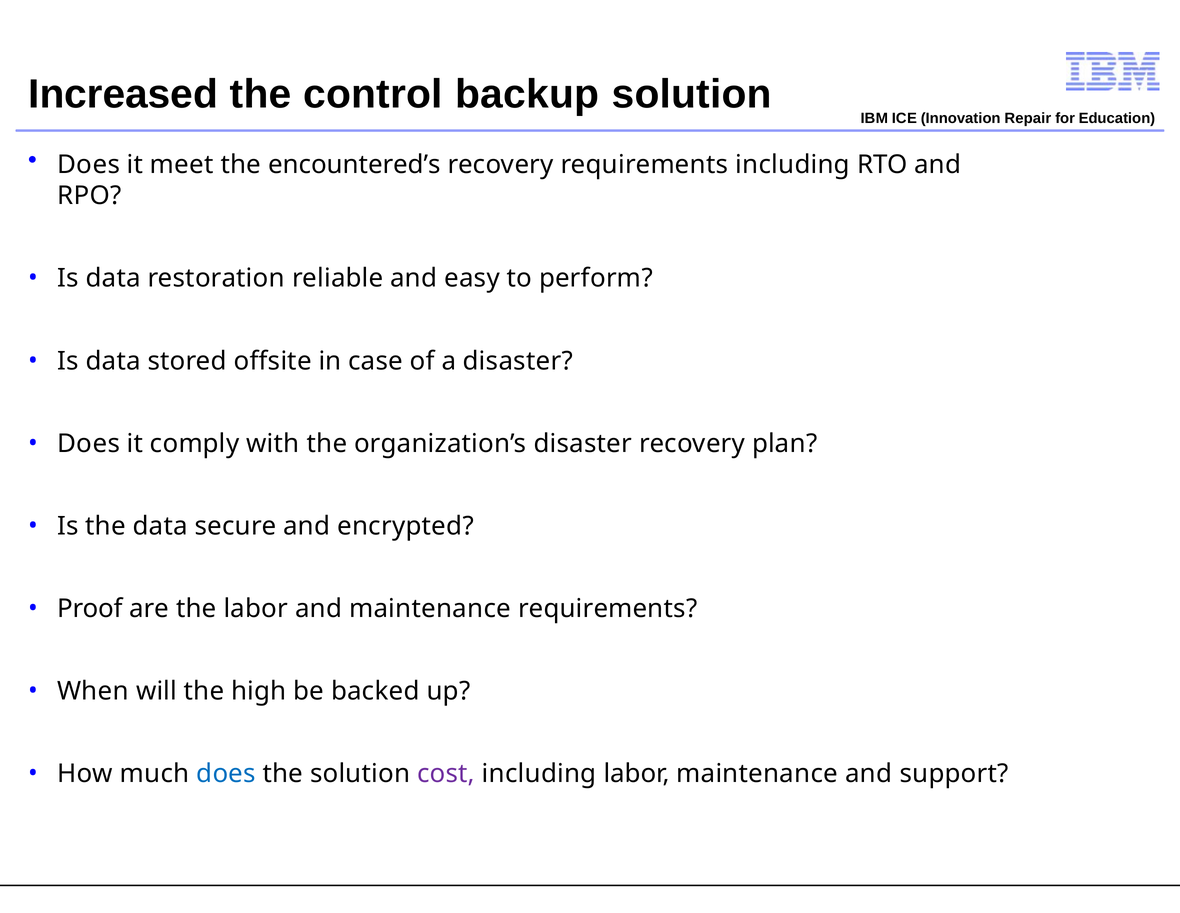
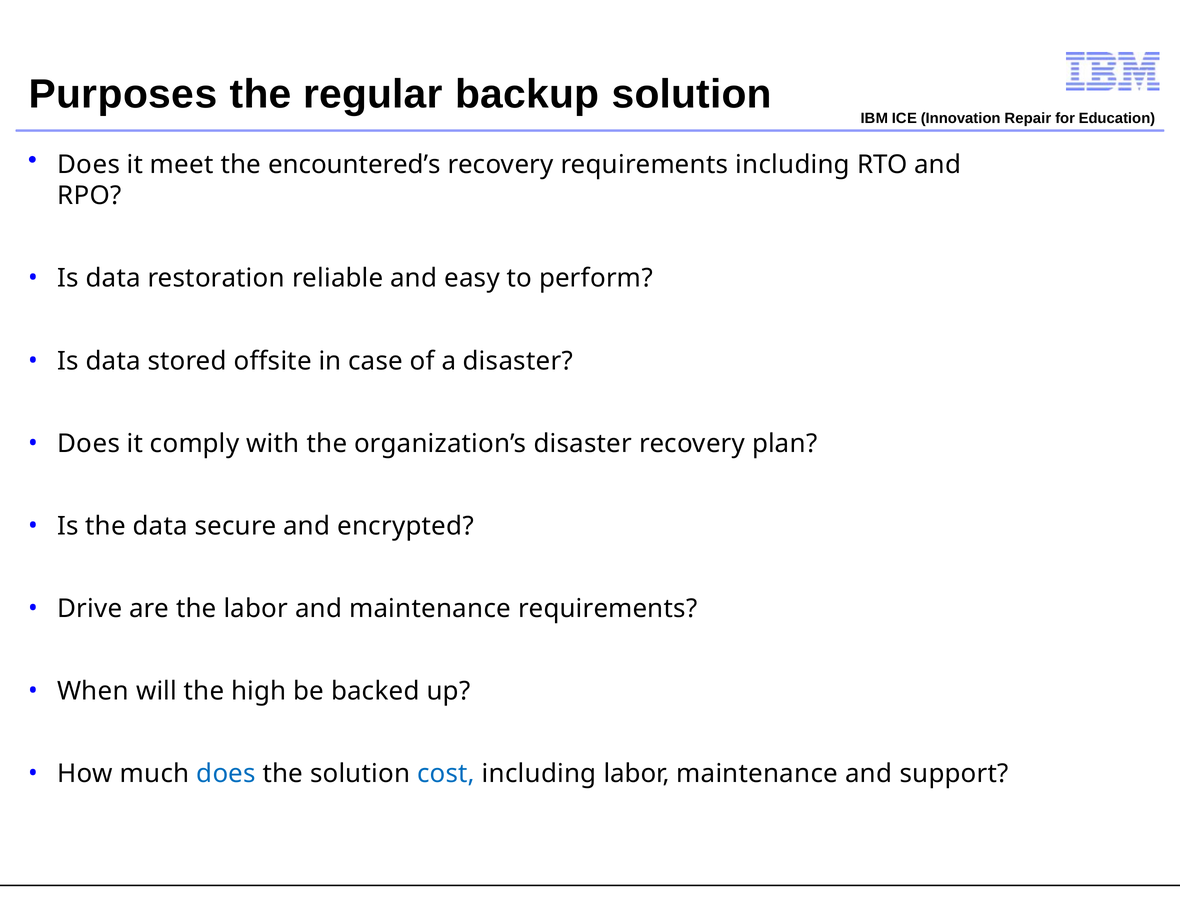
Increased: Increased -> Purposes
control: control -> regular
Proof: Proof -> Drive
cost colour: purple -> blue
